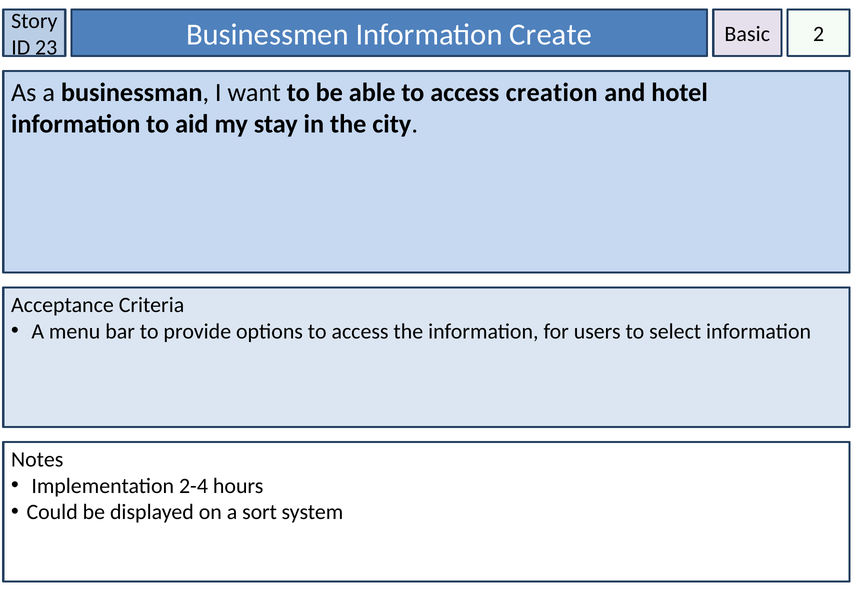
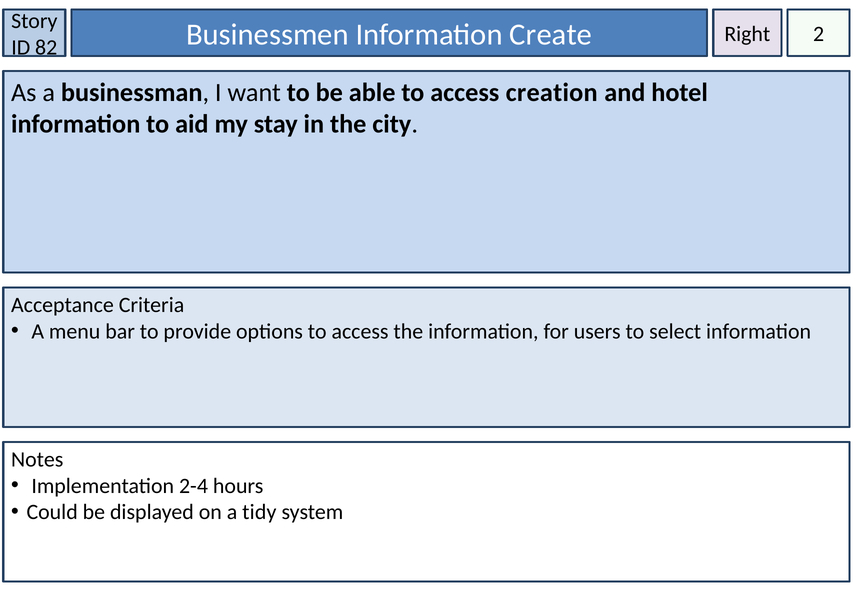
Basic: Basic -> Right
23: 23 -> 82
sort: sort -> tidy
